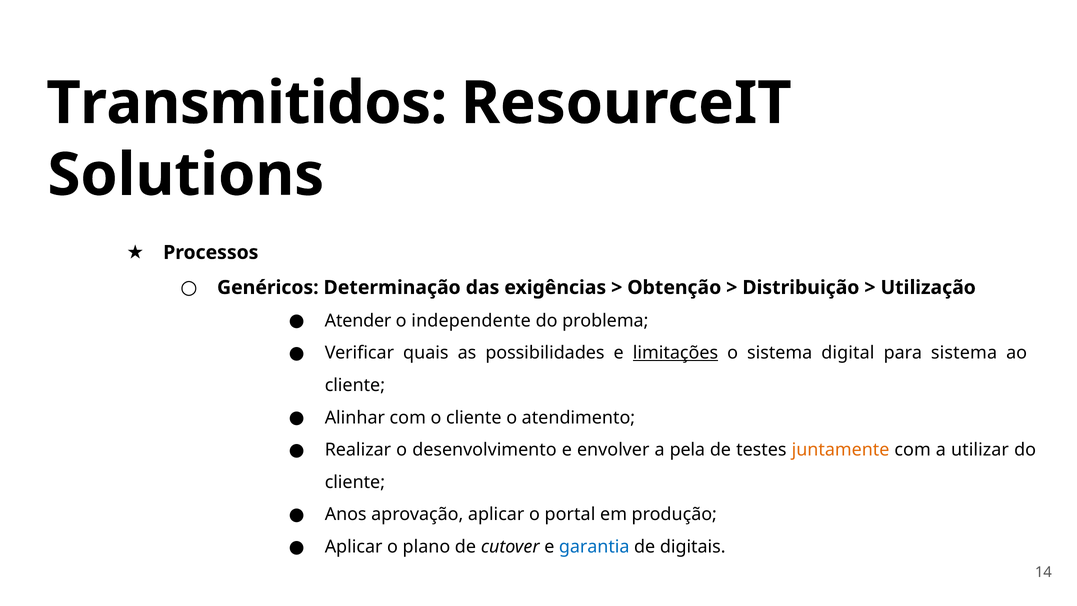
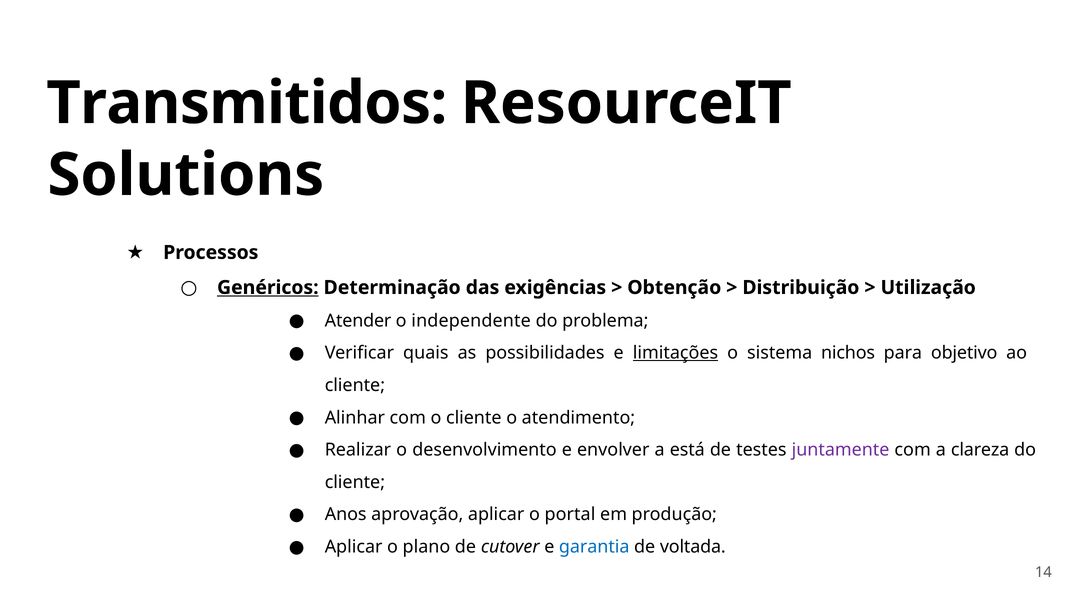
Genéricos underline: none -> present
digital: digital -> nichos
para sistema: sistema -> objetivo
pela: pela -> está
juntamente colour: orange -> purple
utilizar: utilizar -> clareza
digitais: digitais -> voltada
